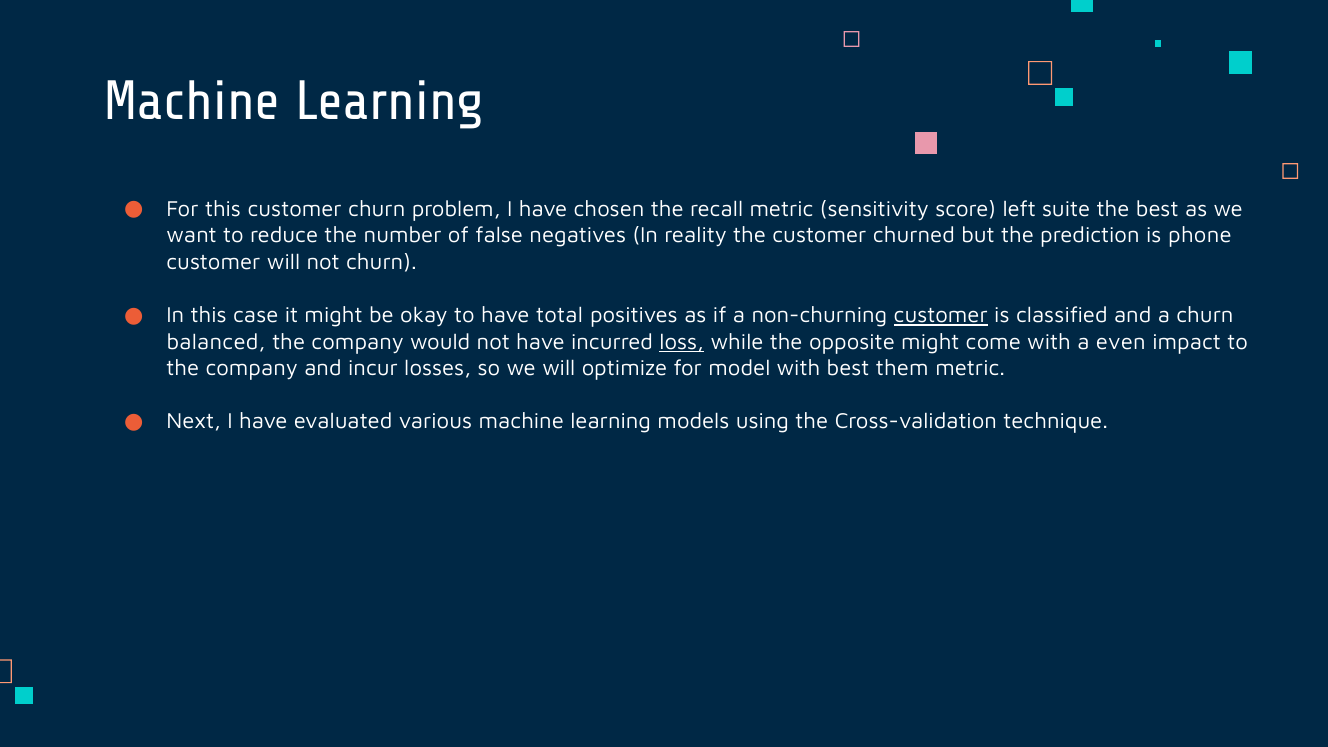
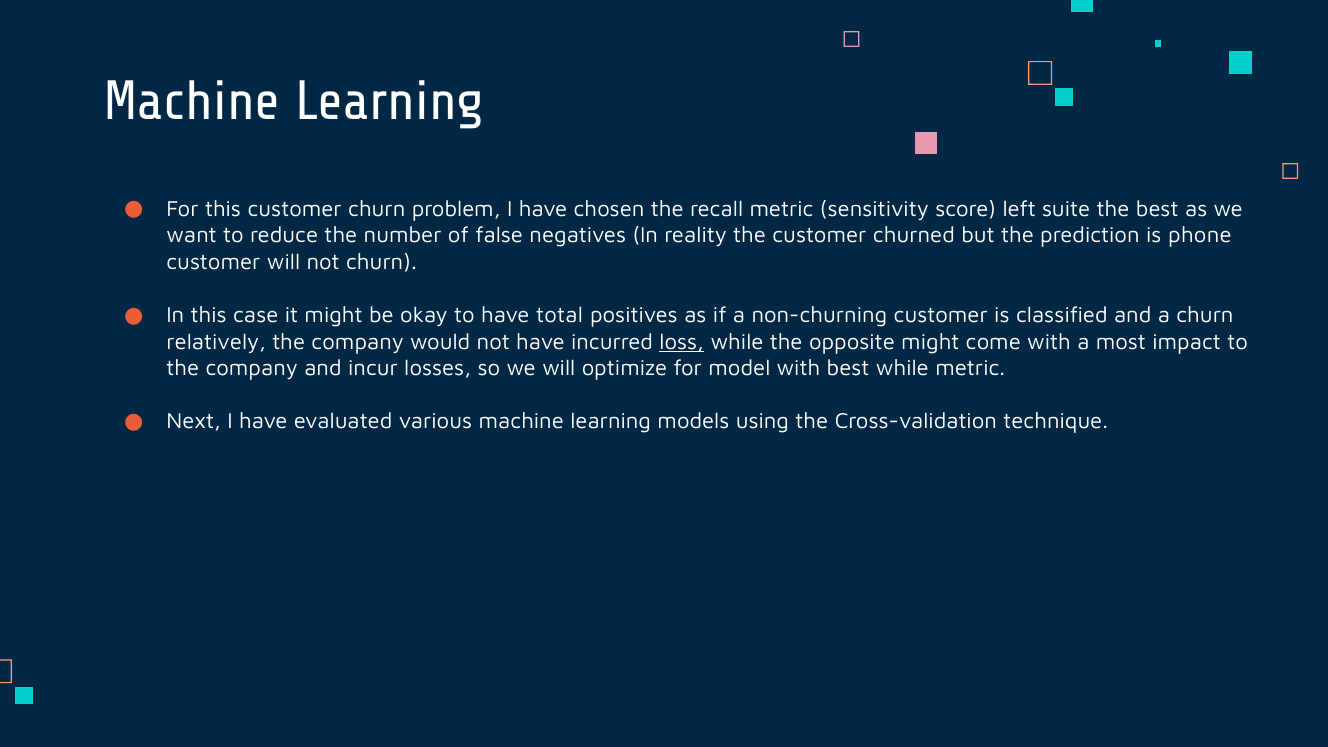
customer at (941, 315) underline: present -> none
balanced: balanced -> relatively
even: even -> most
best them: them -> while
